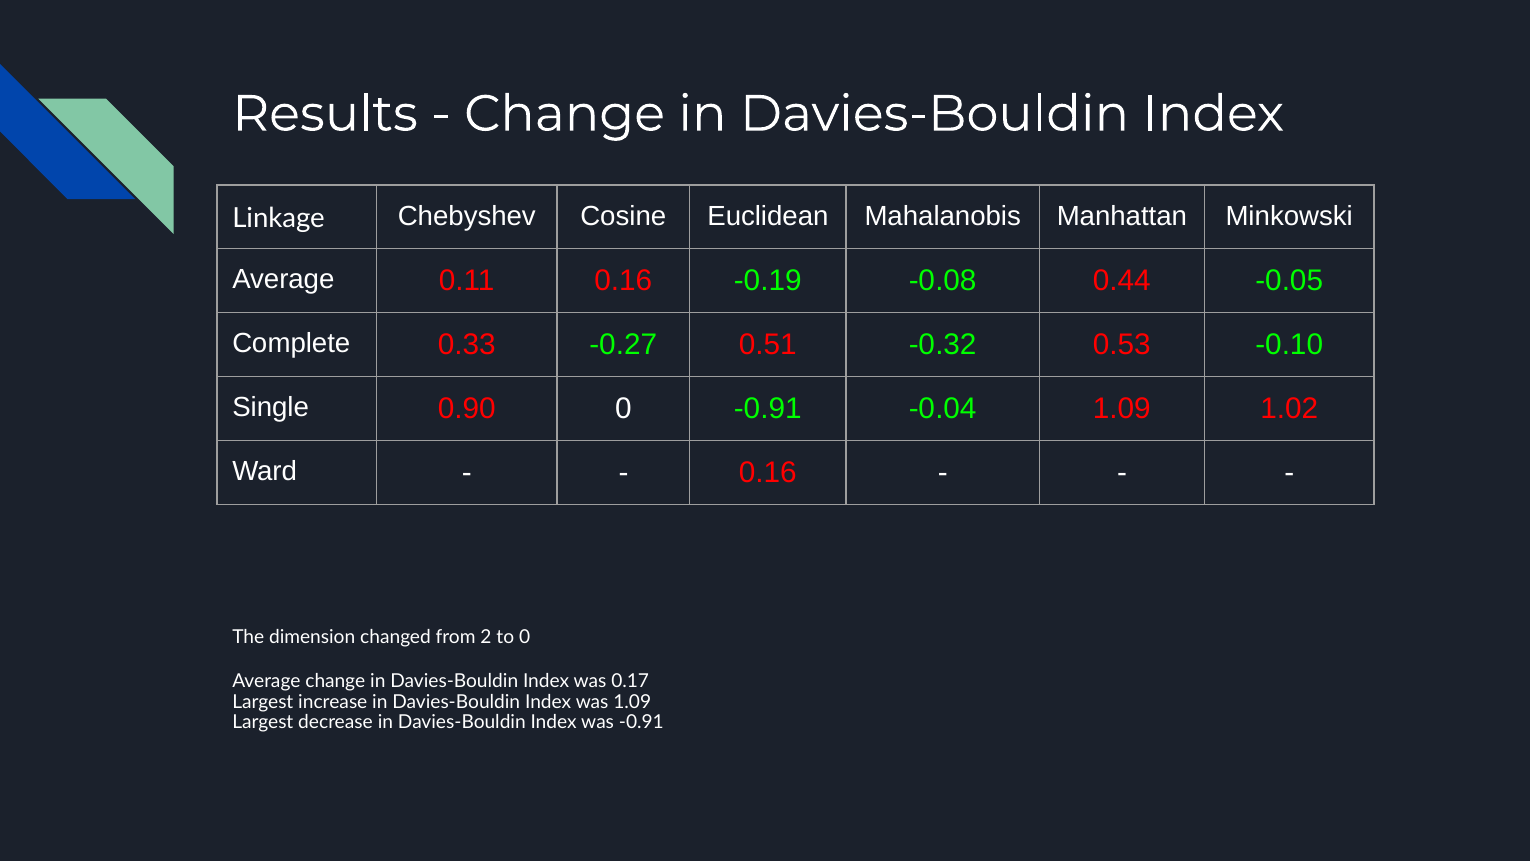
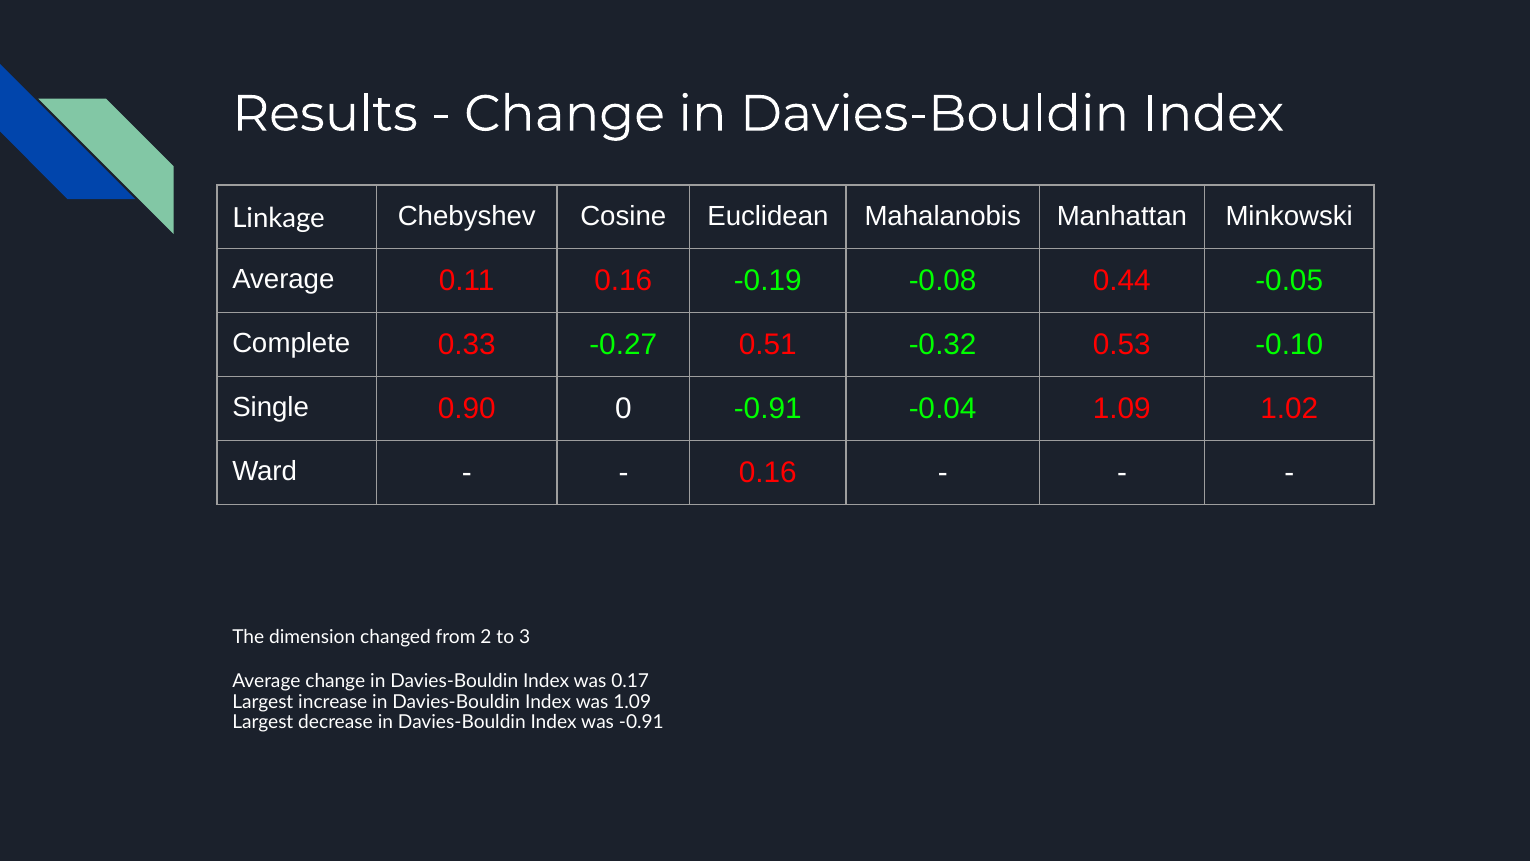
to 0: 0 -> 3
